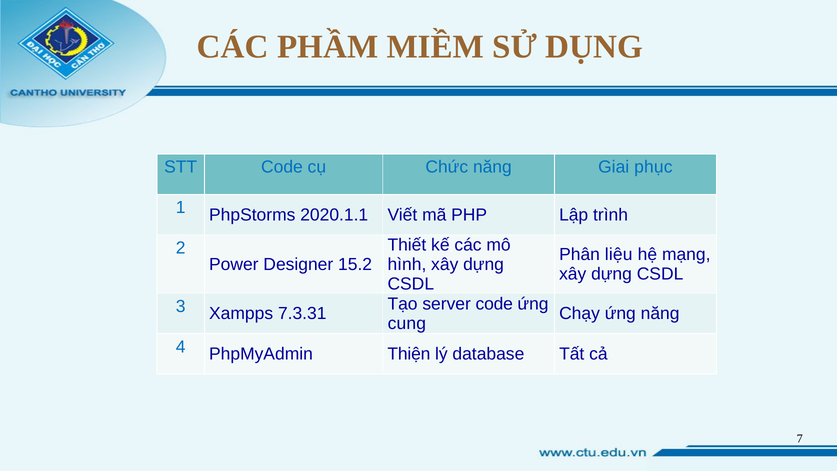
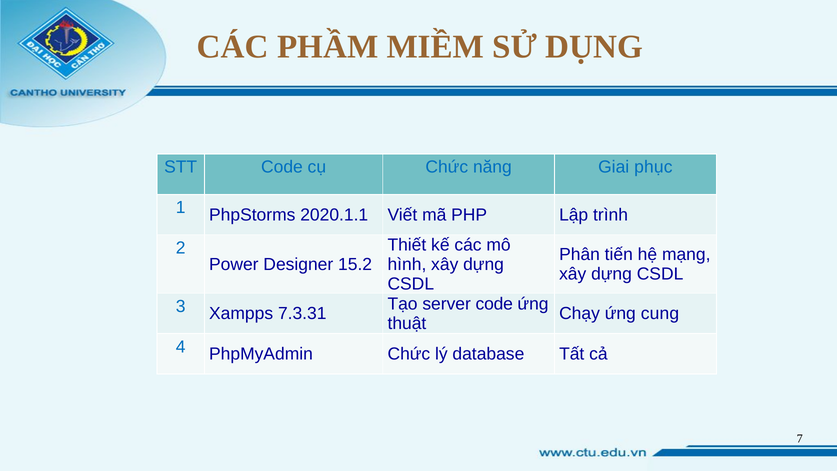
liệu: liệu -> tiến
ứng năng: năng -> cung
cung: cung -> thuật
PhpMyAdmin Thiện: Thiện -> Chức
